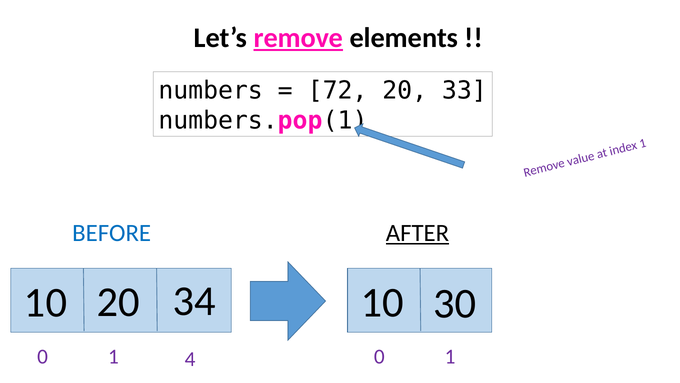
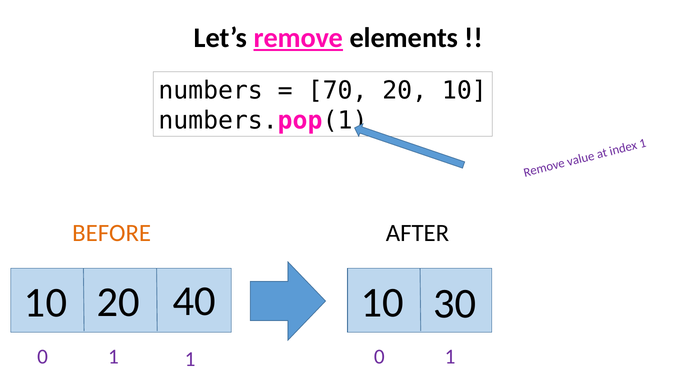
72: 72 -> 70
20 33: 33 -> 10
BEFORE colour: blue -> orange
AFTER underline: present -> none
34: 34 -> 40
1 4: 4 -> 1
